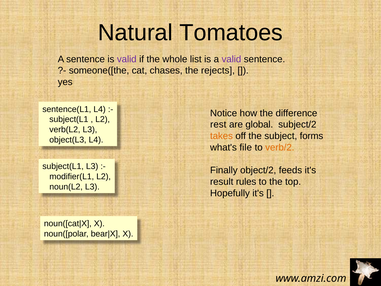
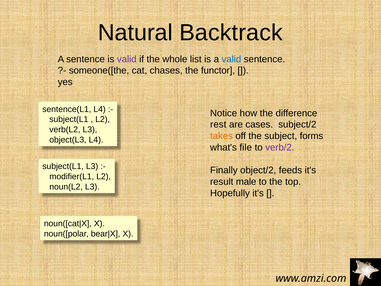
Tomatoes: Tomatoes -> Backtrack
valid at (231, 59) colour: purple -> blue
rejects: rejects -> functor
global: global -> cases
verb/2 colour: orange -> purple
rules: rules -> male
